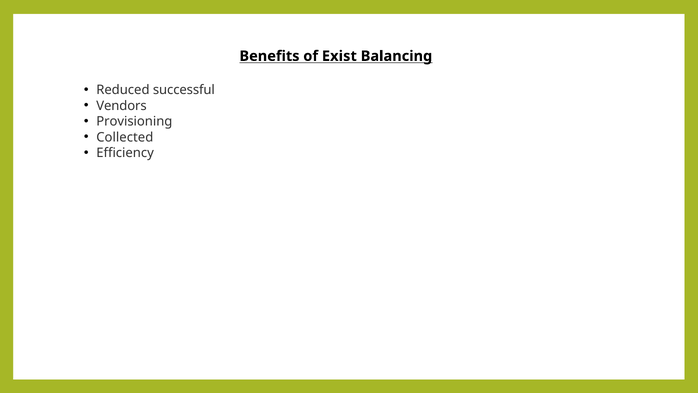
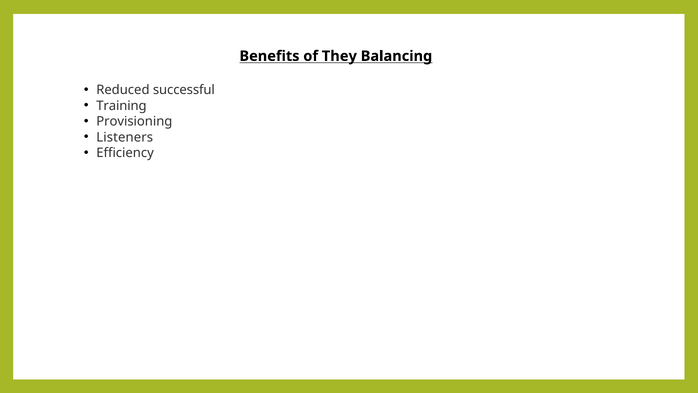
Exist: Exist -> They
Vendors: Vendors -> Training
Collected: Collected -> Listeners
